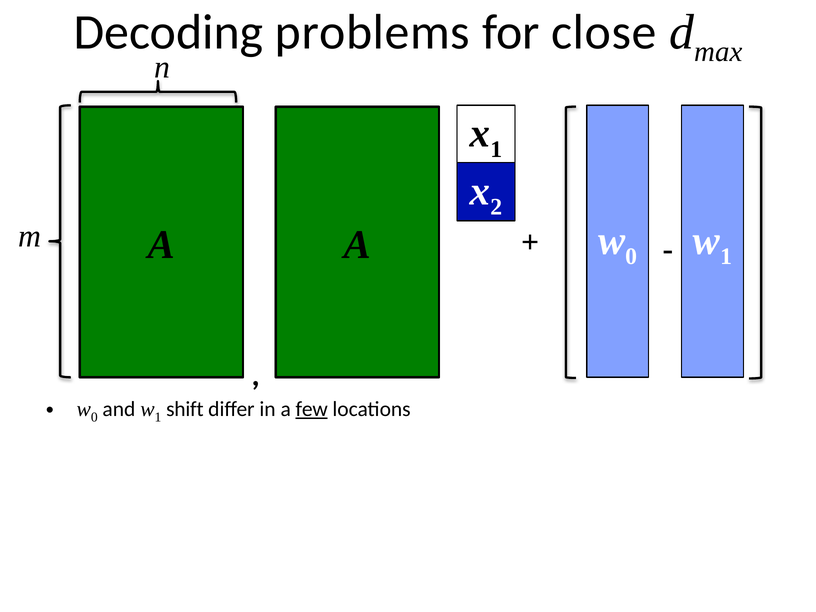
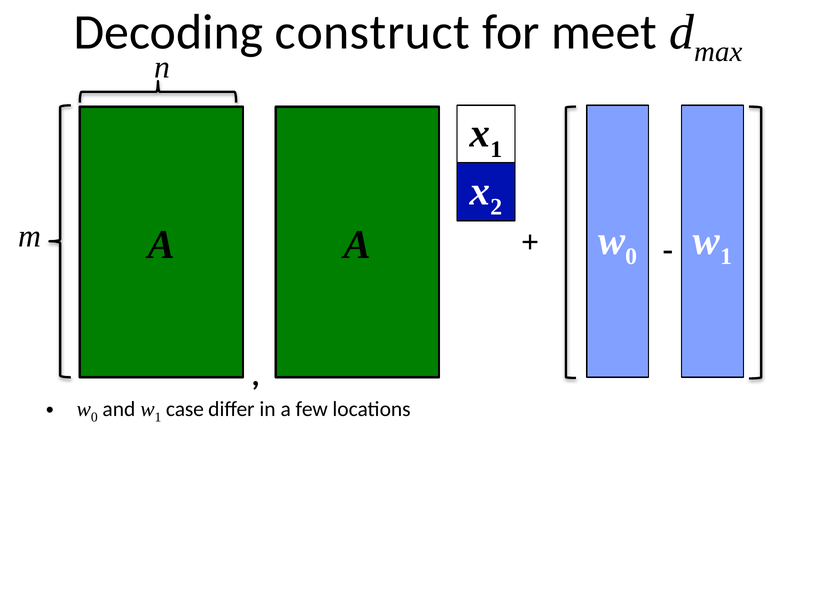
problems: problems -> construct
close: close -> meet
shift: shift -> case
few underline: present -> none
